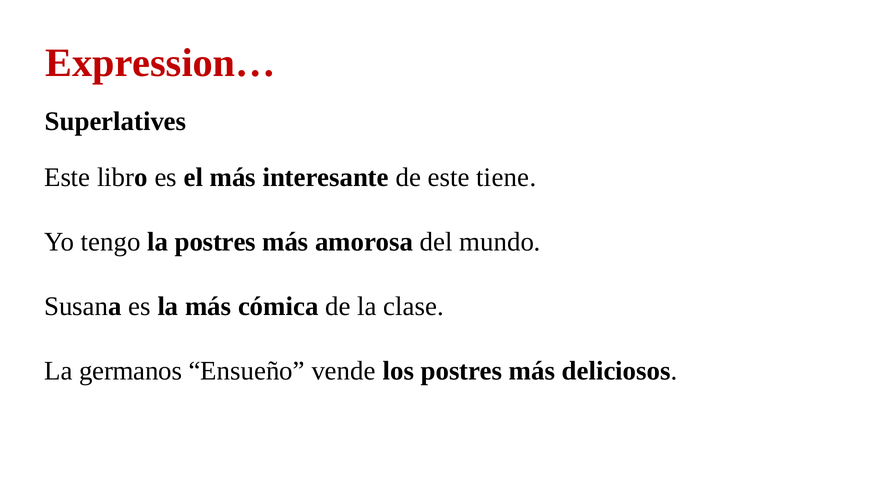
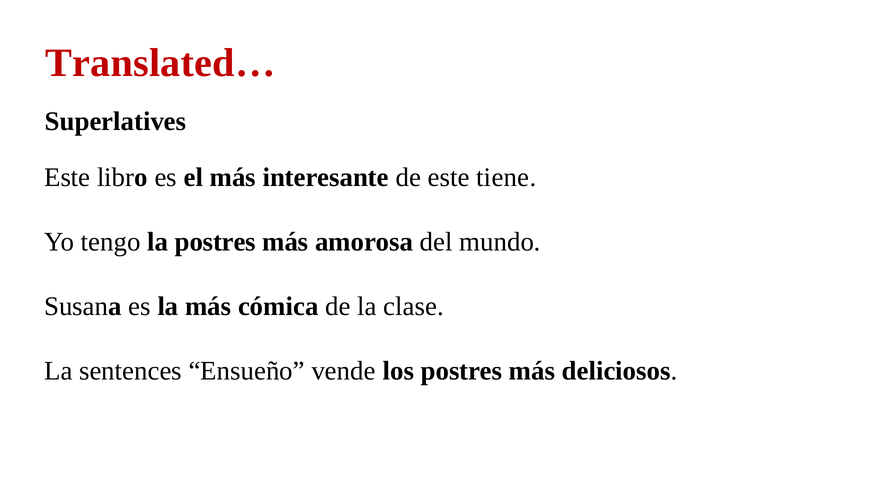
Expression…: Expression… -> Translated…
germanos: germanos -> sentences
